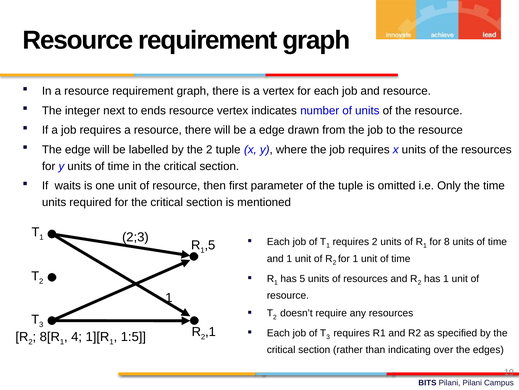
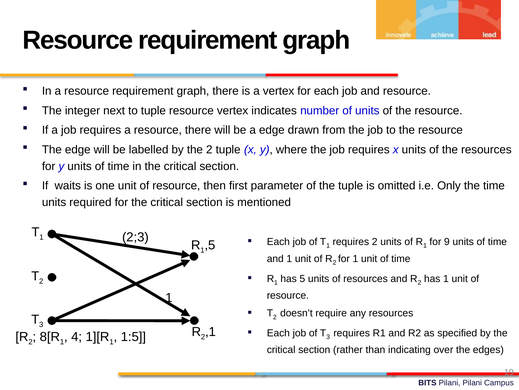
to ends: ends -> tuple
8: 8 -> 9
